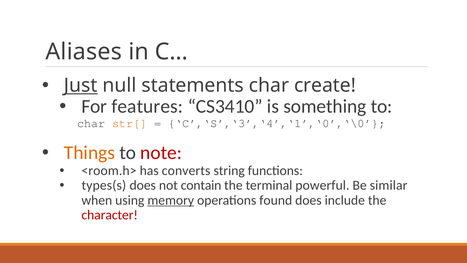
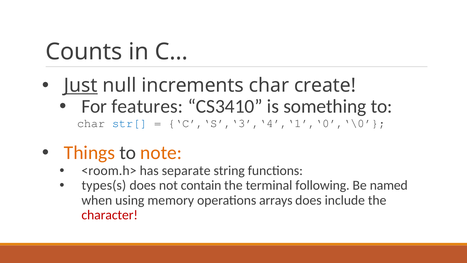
Aliases: Aliases -> Counts
statements: statements -> increments
str[ colour: orange -> blue
note colour: red -> orange
converts: converts -> separate
powerful: powerful -> following
similar: similar -> named
memory underline: present -> none
found: found -> arrays
